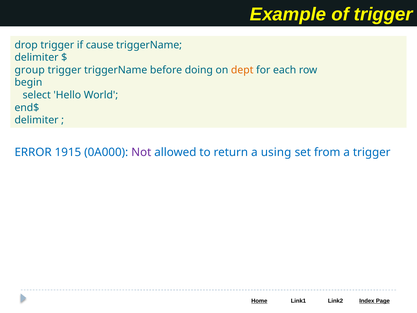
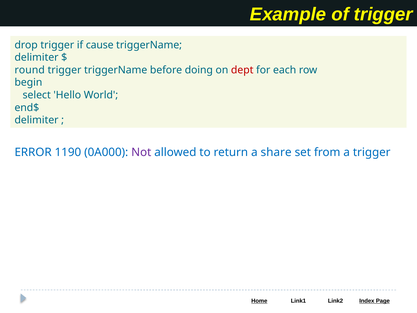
group: group -> round
dept colour: orange -> red
1915: 1915 -> 1190
using: using -> share
